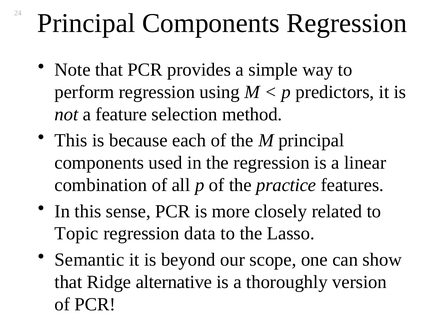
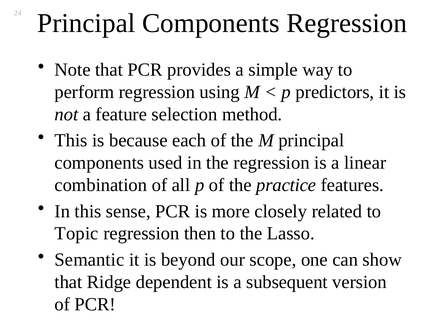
data: data -> then
alternative: alternative -> dependent
thoroughly: thoroughly -> subsequent
